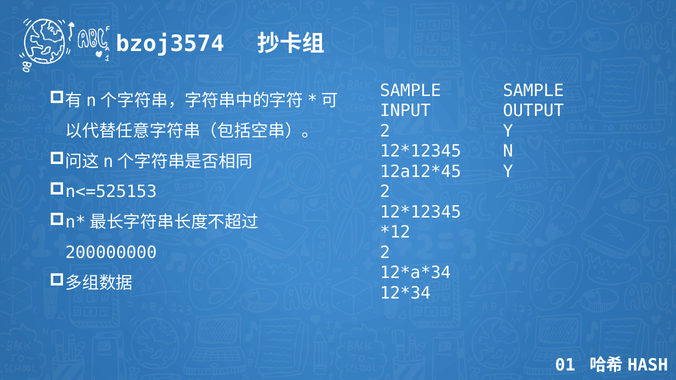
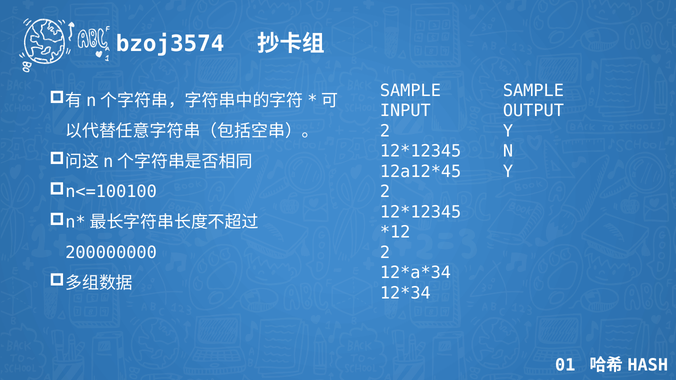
n<=525153: n<=525153 -> n<=100100
